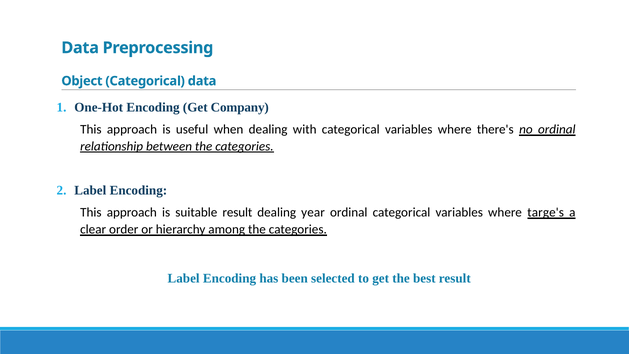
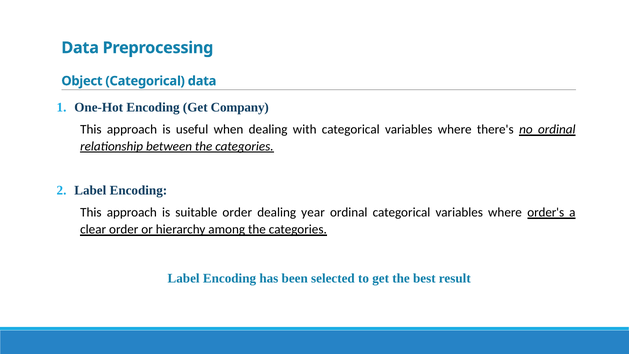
suitable result: result -> order
targe's: targe's -> order's
